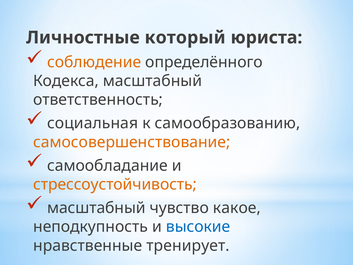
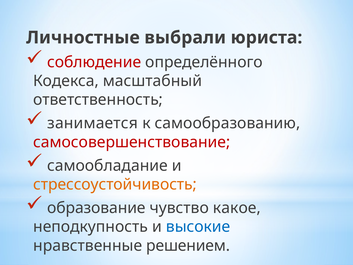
который: который -> выбрали
соблюдение colour: orange -> red
социальная: социальная -> занимается
самосовершенствование colour: orange -> red
масштабный at (96, 208): масштабный -> образование
тренирует: тренирует -> решением
